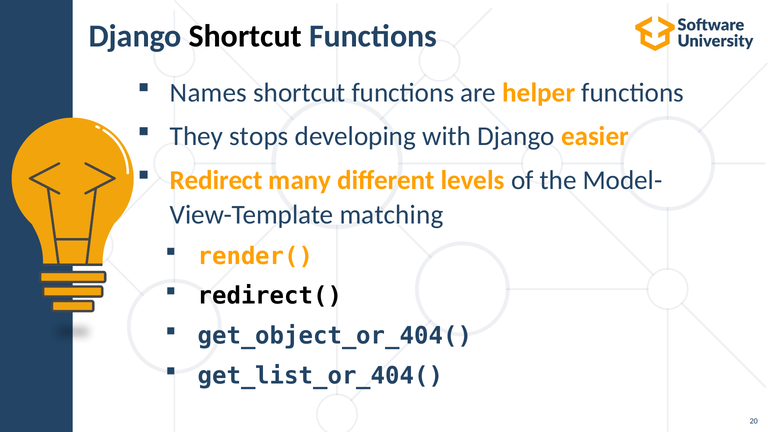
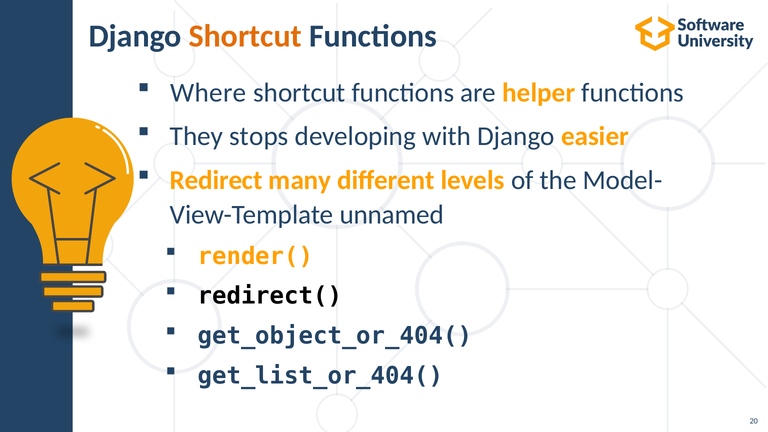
Shortcut at (245, 36) colour: black -> orange
Names: Names -> Where
matching: matching -> unnamed
